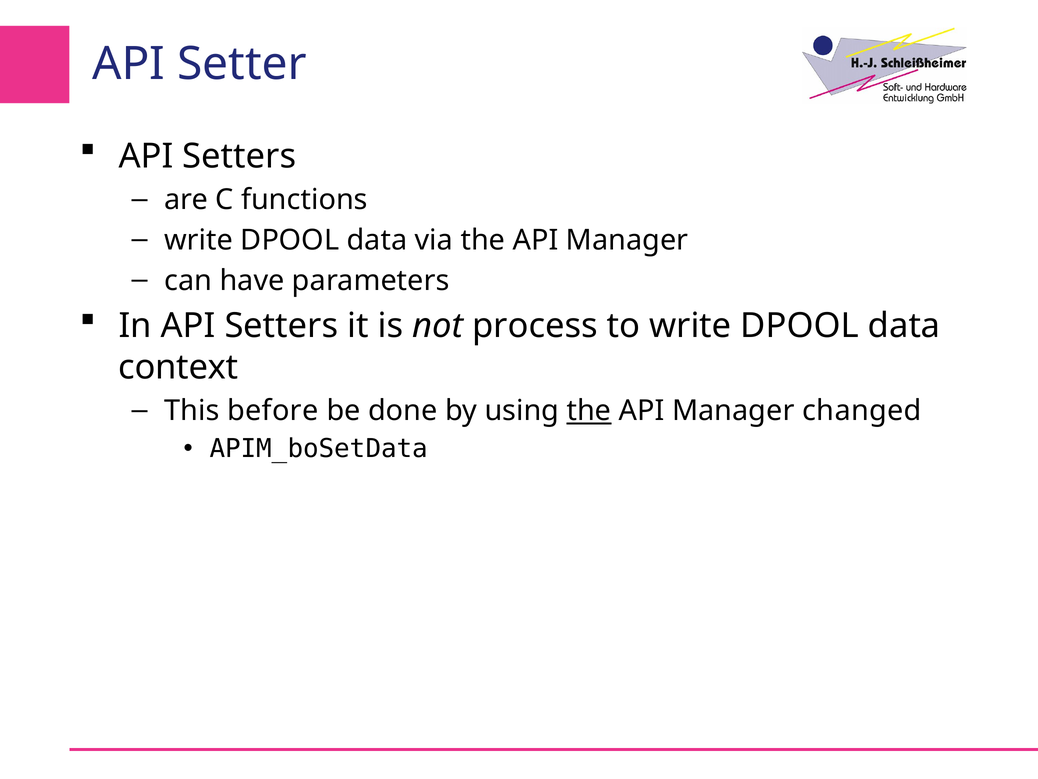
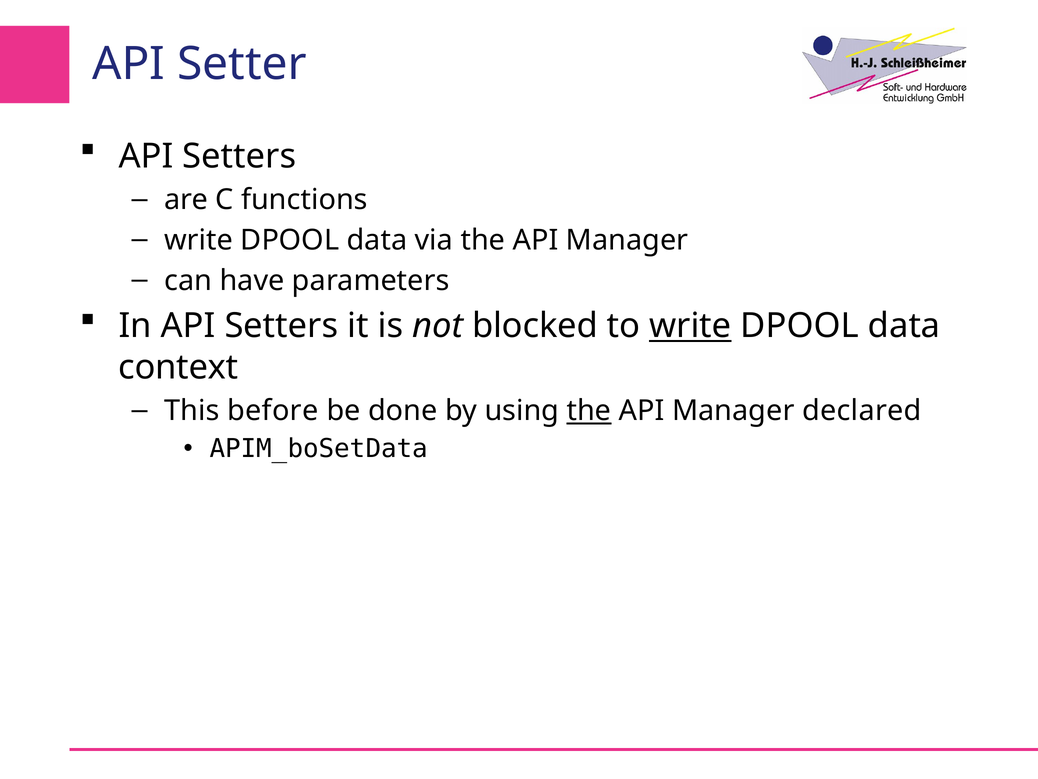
process: process -> blocked
write at (690, 326) underline: none -> present
changed: changed -> declared
